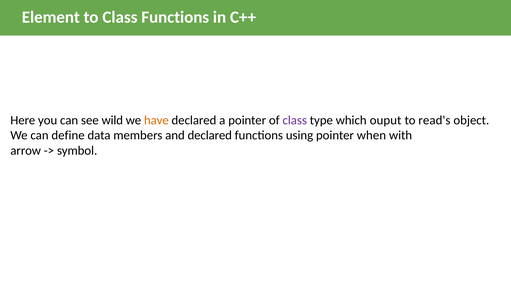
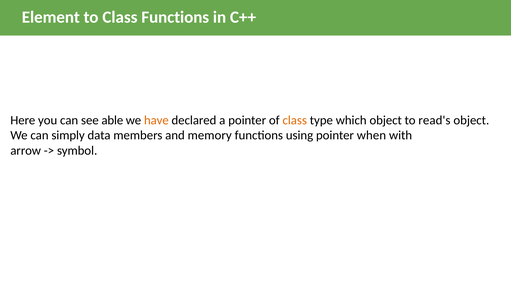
wild: wild -> able
class at (295, 120) colour: purple -> orange
which ouput: ouput -> object
define: define -> simply
and declared: declared -> memory
